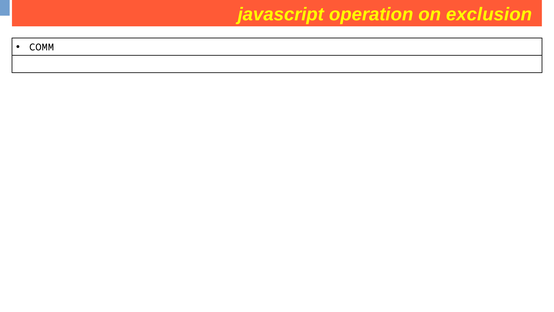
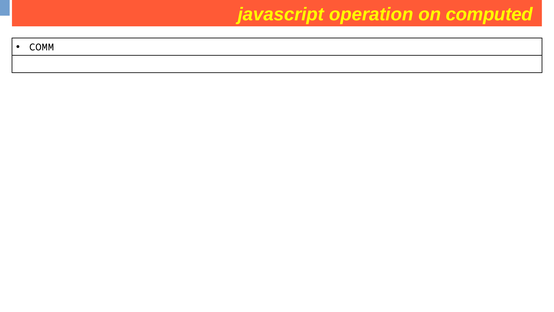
exclusion: exclusion -> computed
